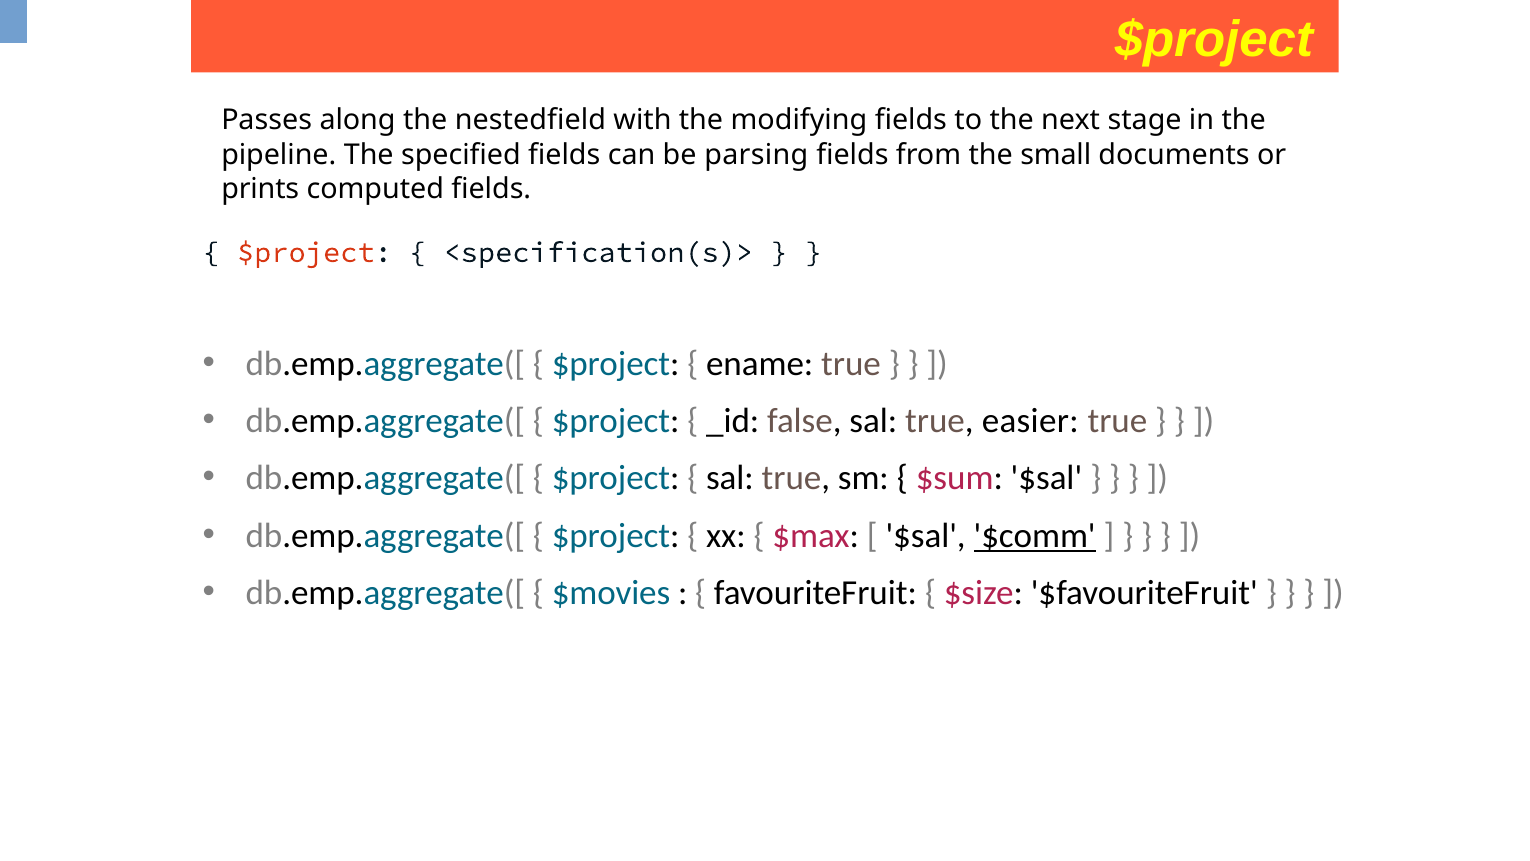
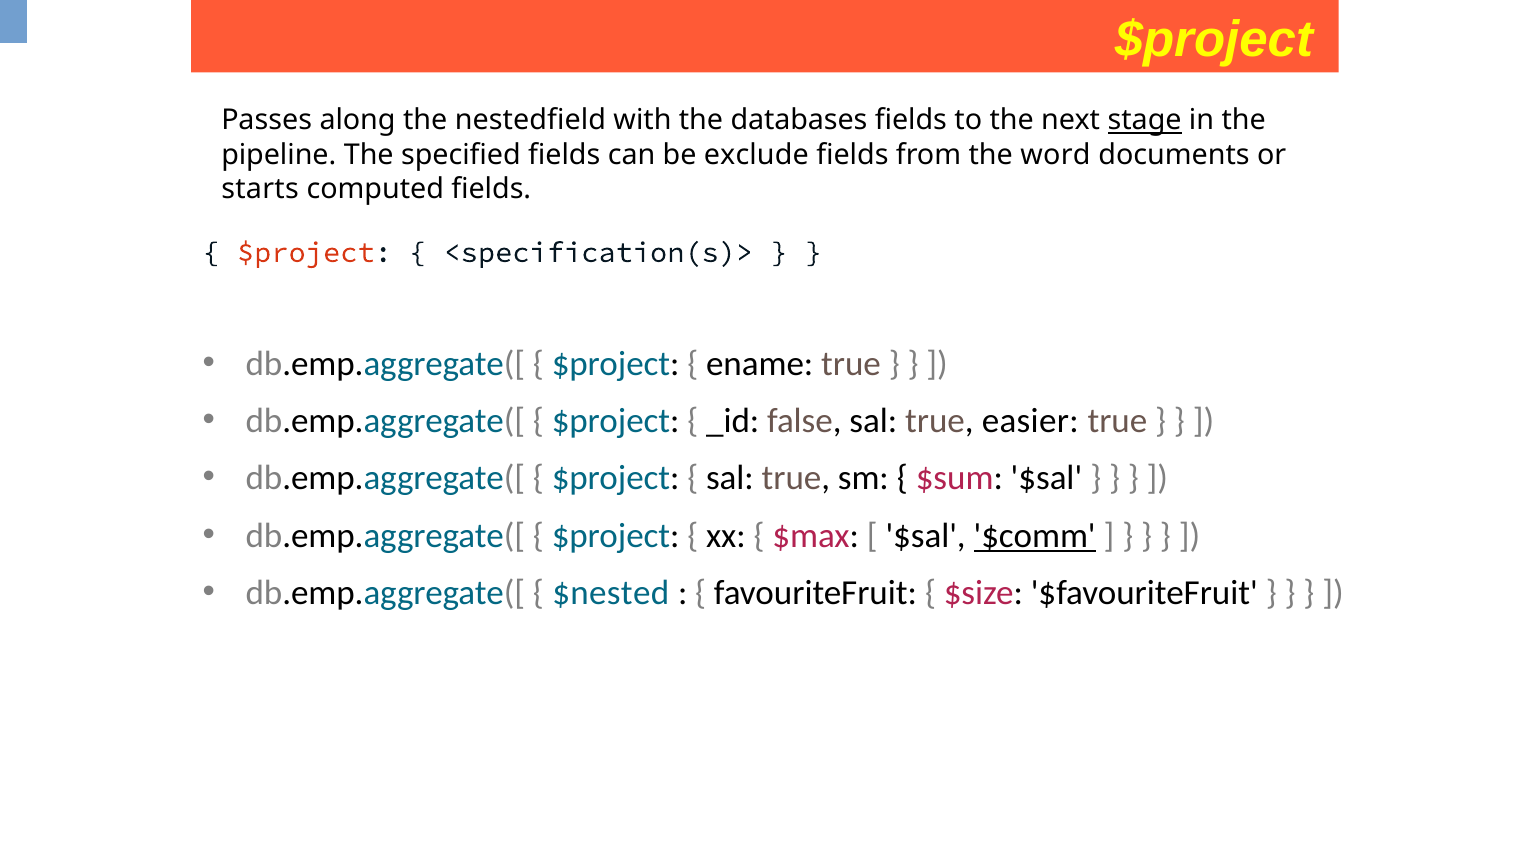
modifying: modifying -> databases
stage underline: none -> present
parsing: parsing -> exclude
small: small -> word
prints: prints -> starts
$movies: $movies -> $nested
